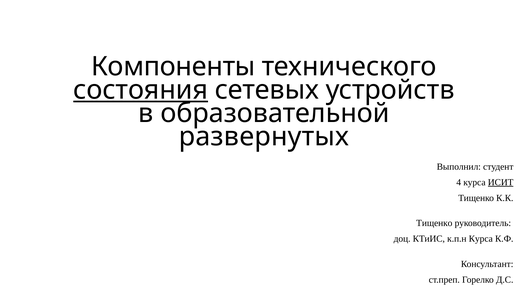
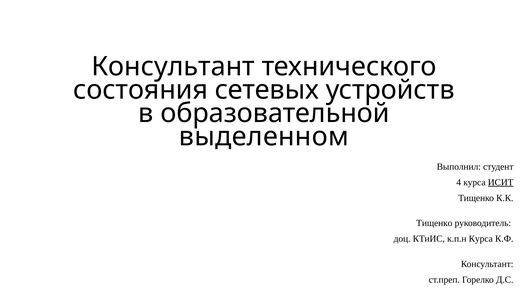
Компоненты at (173, 67): Компоненты -> Консультант
состояния underline: present -> none
развернутых: развернутых -> выделенном
